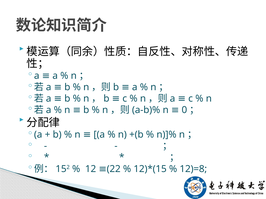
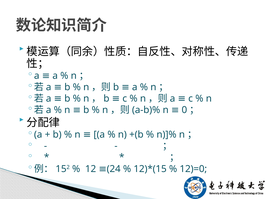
22: 22 -> 24
12)=8: 12)=8 -> 12)=0
